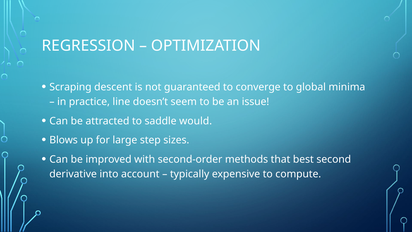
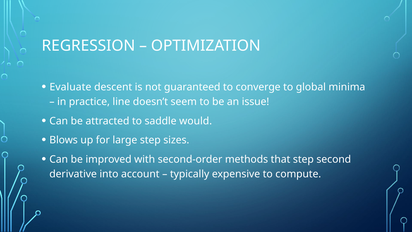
Scraping: Scraping -> Evaluate
that best: best -> step
